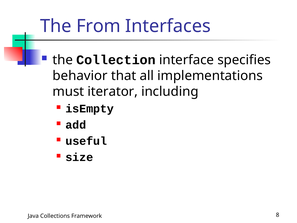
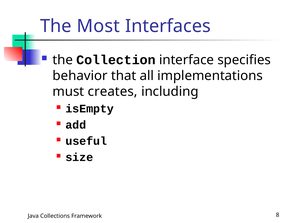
From: From -> Most
iterator: iterator -> creates
